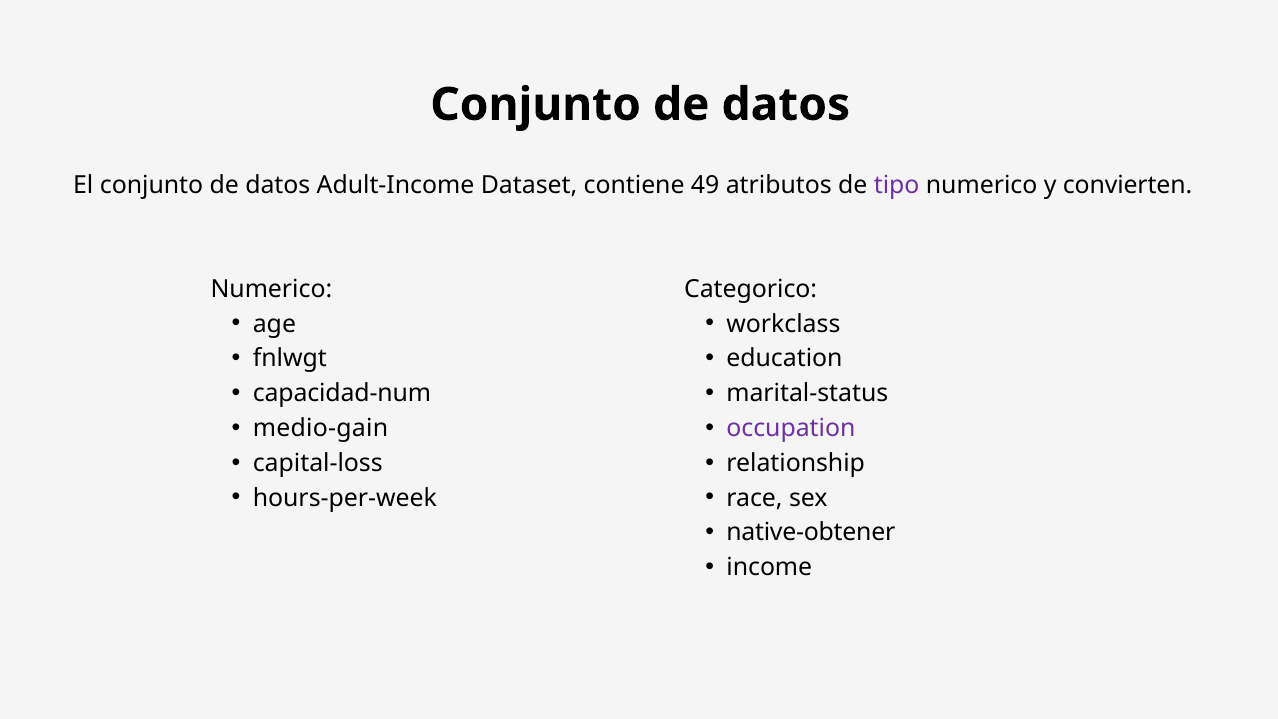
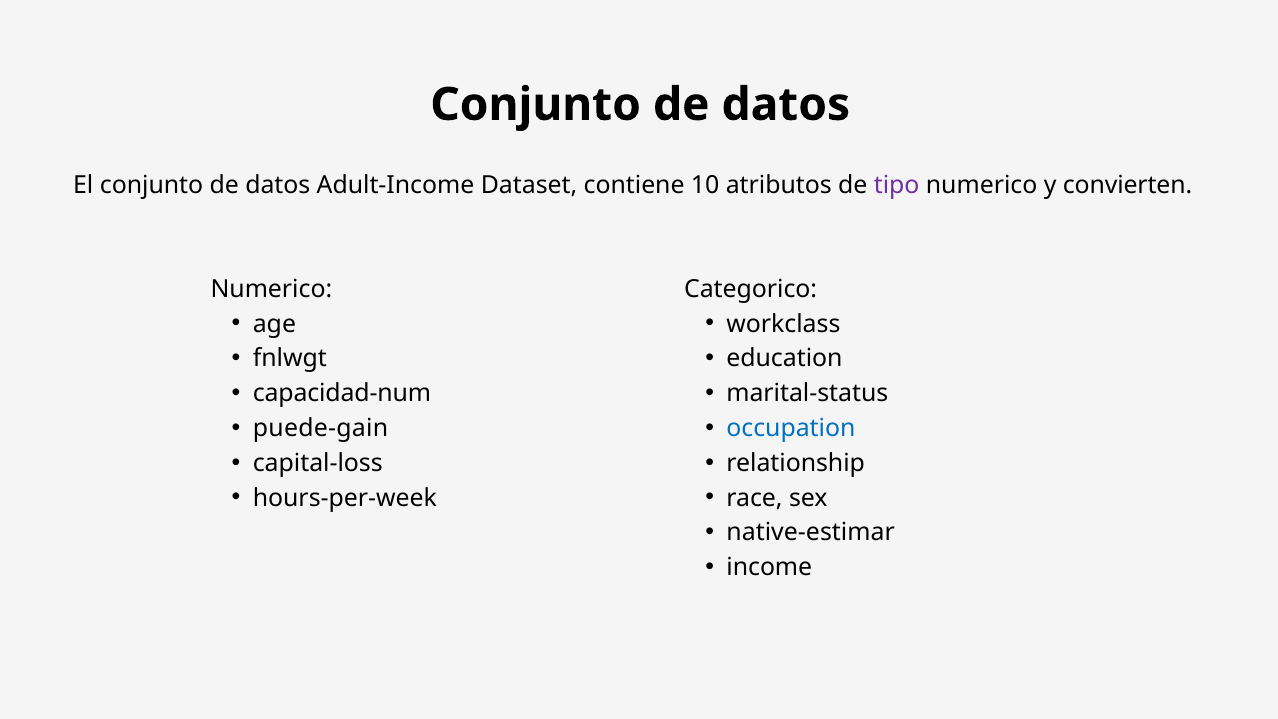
49: 49 -> 10
medio-gain: medio-gain -> puede-gain
occupation colour: purple -> blue
native-obtener: native-obtener -> native-estimar
